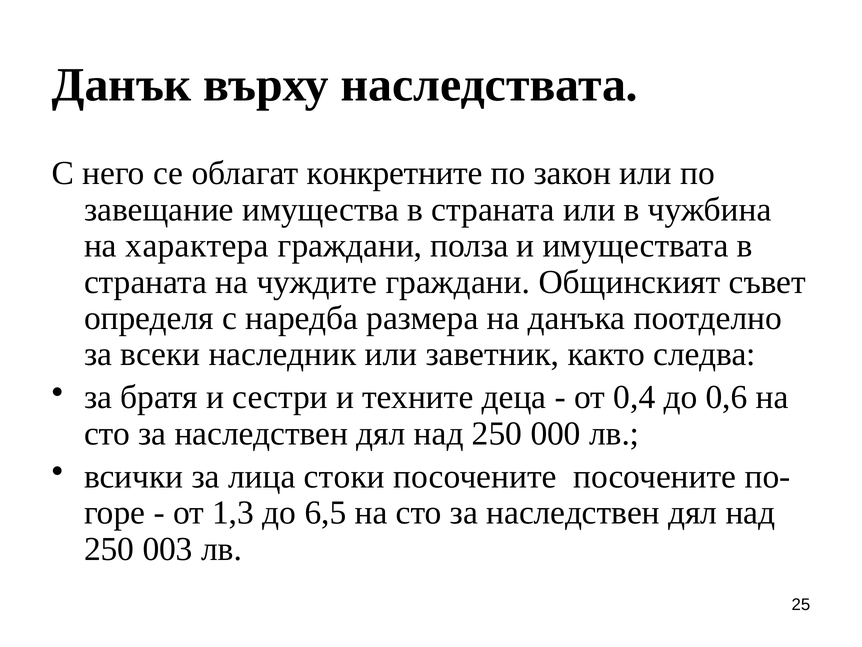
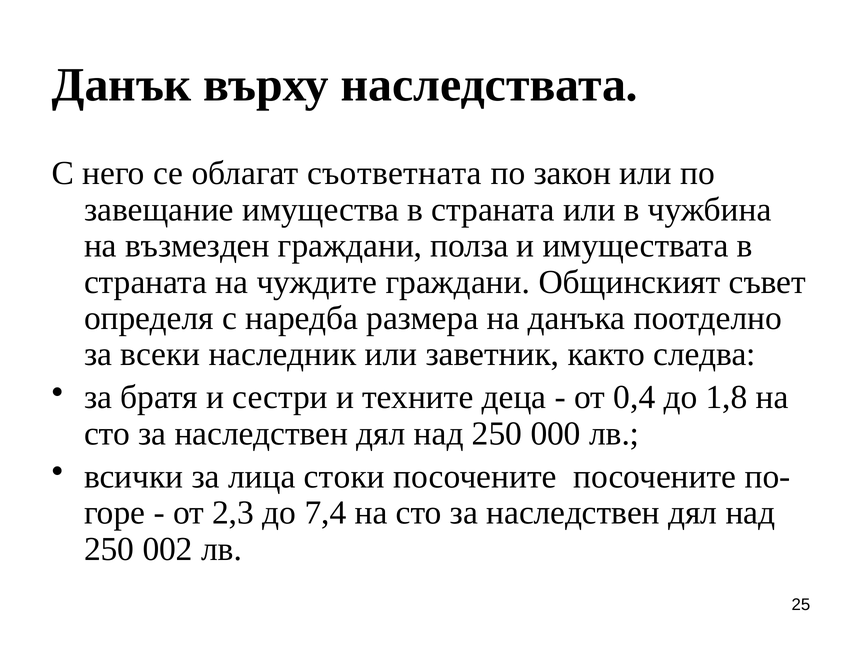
конкретните: конкретните -> съответната
характера: характера -> възмезден
0,6: 0,6 -> 1,8
1,3: 1,3 -> 2,3
6,5: 6,5 -> 7,4
003: 003 -> 002
